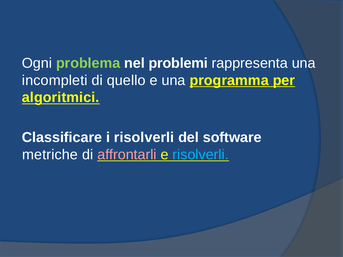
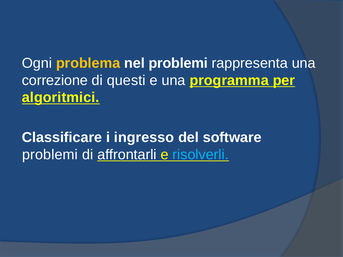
problema colour: light green -> yellow
incompleti: incompleti -> correzione
quello: quello -> questi
i risolverli: risolverli -> ingresso
metriche at (50, 155): metriche -> problemi
affrontarli colour: pink -> white
